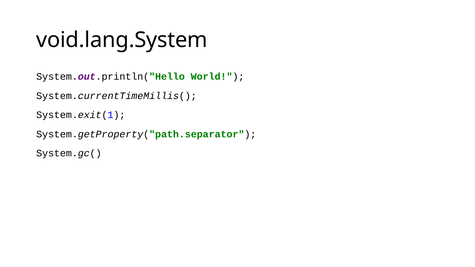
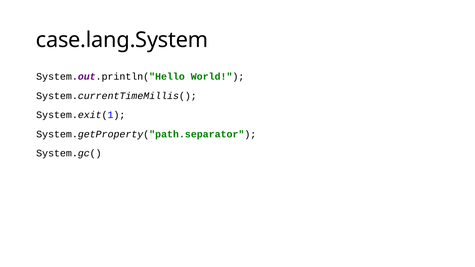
void.lang.System: void.lang.System -> case.lang.System
